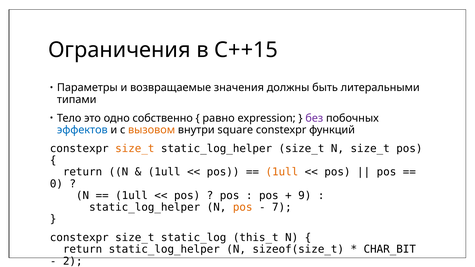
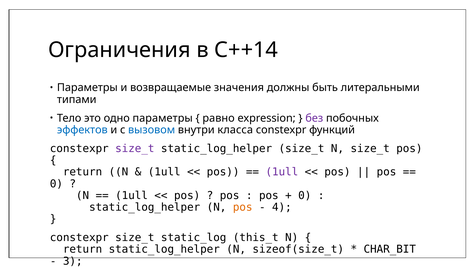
С++15: С++15 -> С++14
одно собственно: собственно -> параметры
вызовом colour: orange -> blue
square: square -> класса
size_t at (135, 149) colour: orange -> purple
1ull at (282, 172) colour: orange -> purple
9 at (305, 196): 9 -> 0
7: 7 -> 4
2: 2 -> 3
